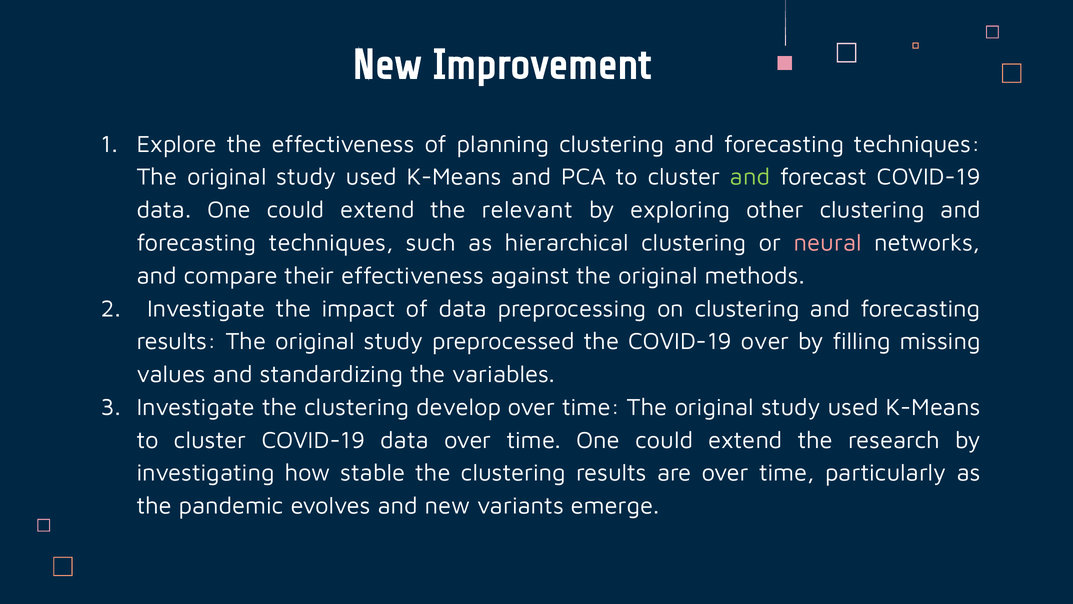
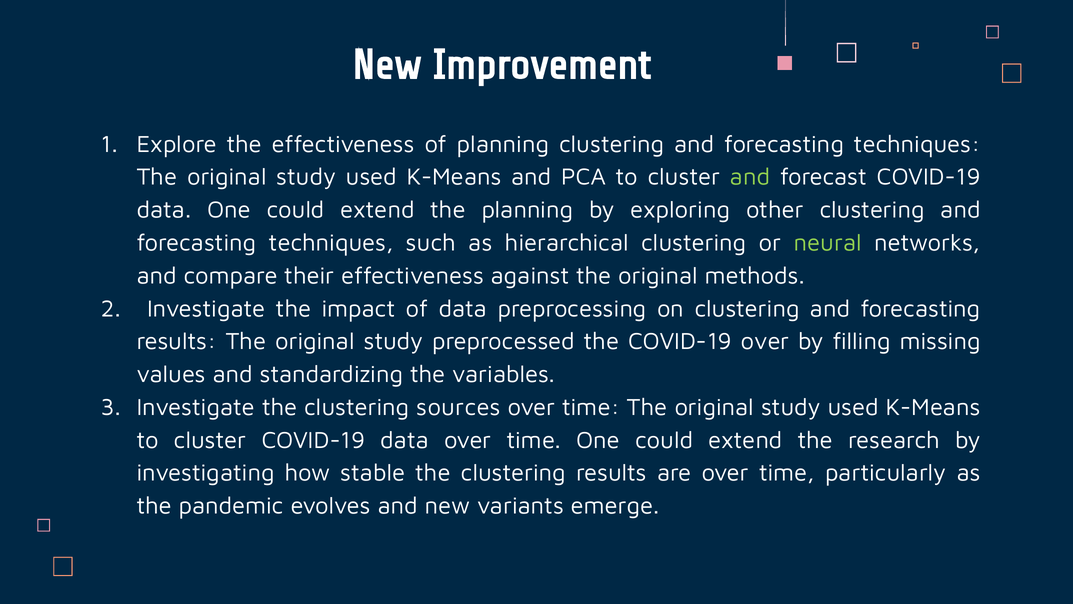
the relevant: relevant -> planning
neural colour: pink -> light green
develop: develop -> sources
